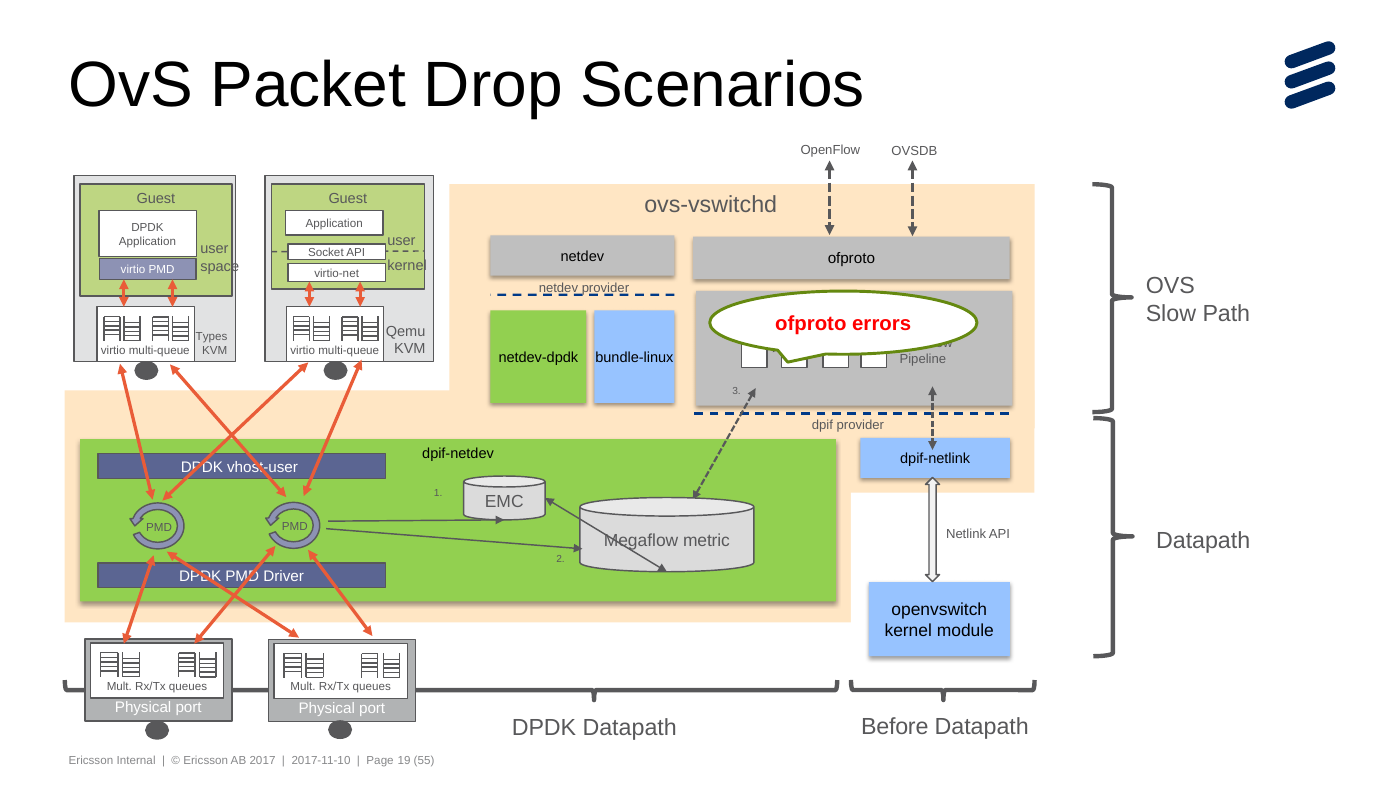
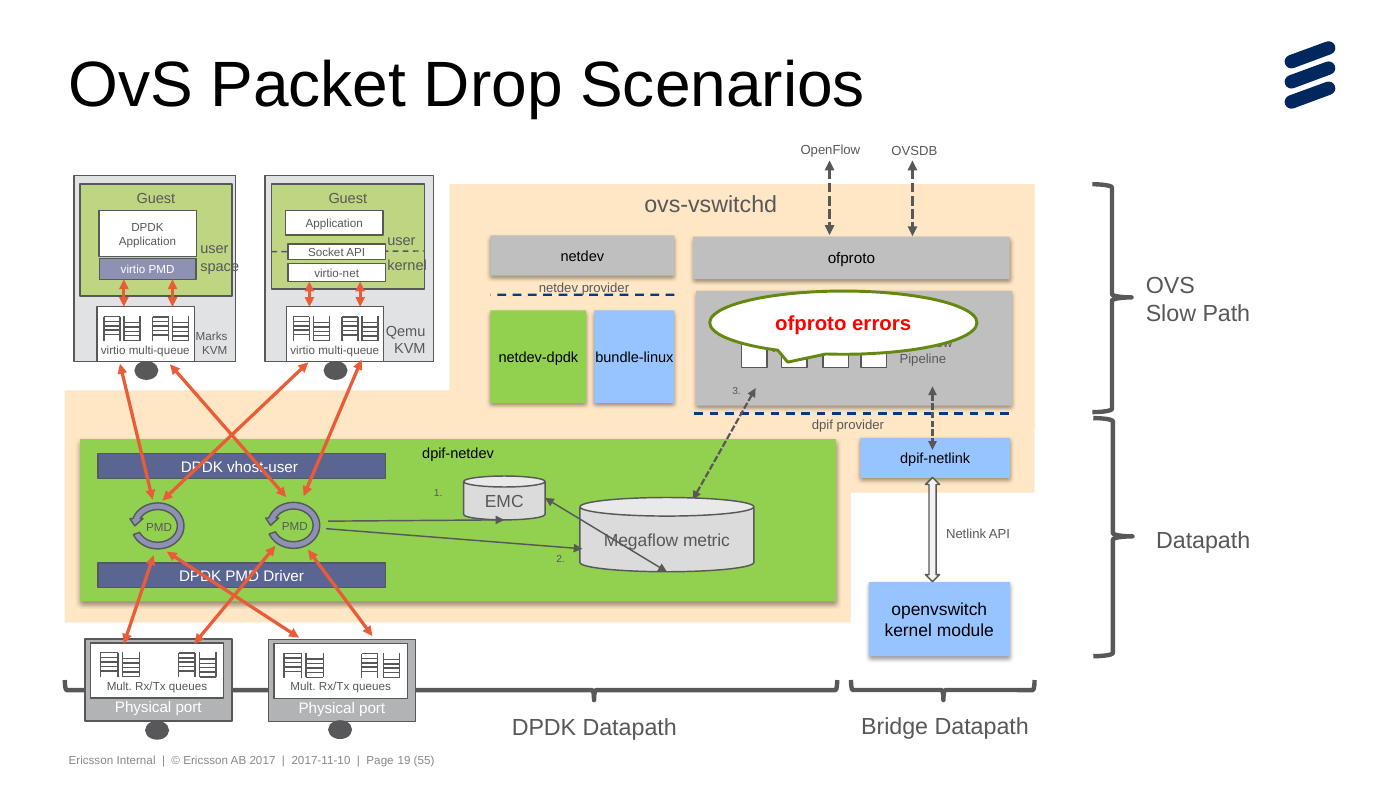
Types: Types -> Marks
Before: Before -> Bridge
